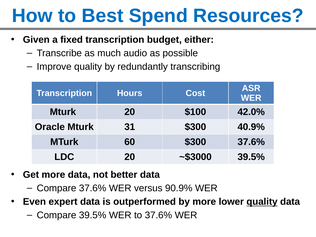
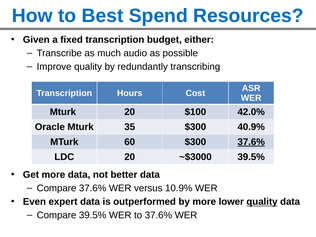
31: 31 -> 35
37.6% at (251, 142) underline: none -> present
90.9%: 90.9% -> 10.9%
